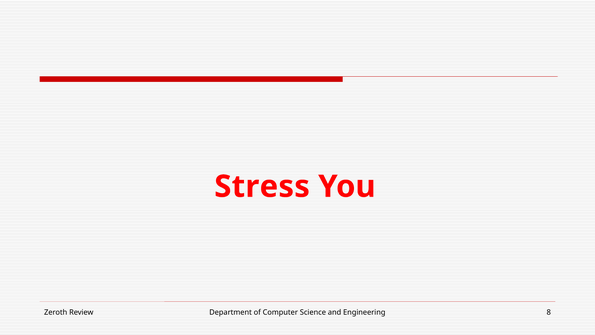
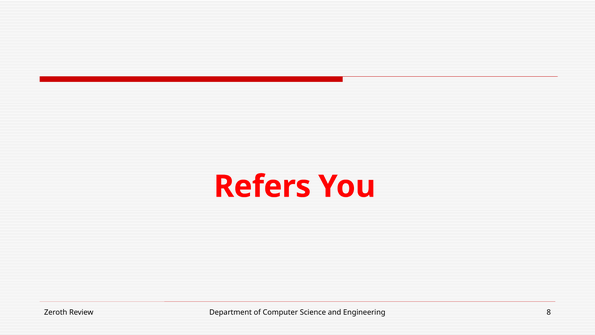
Stress: Stress -> Refers
